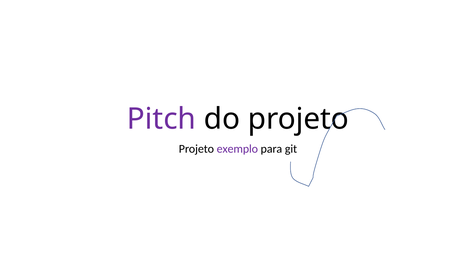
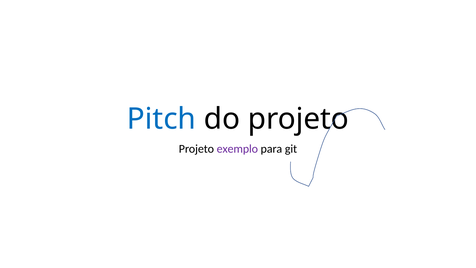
Pitch colour: purple -> blue
